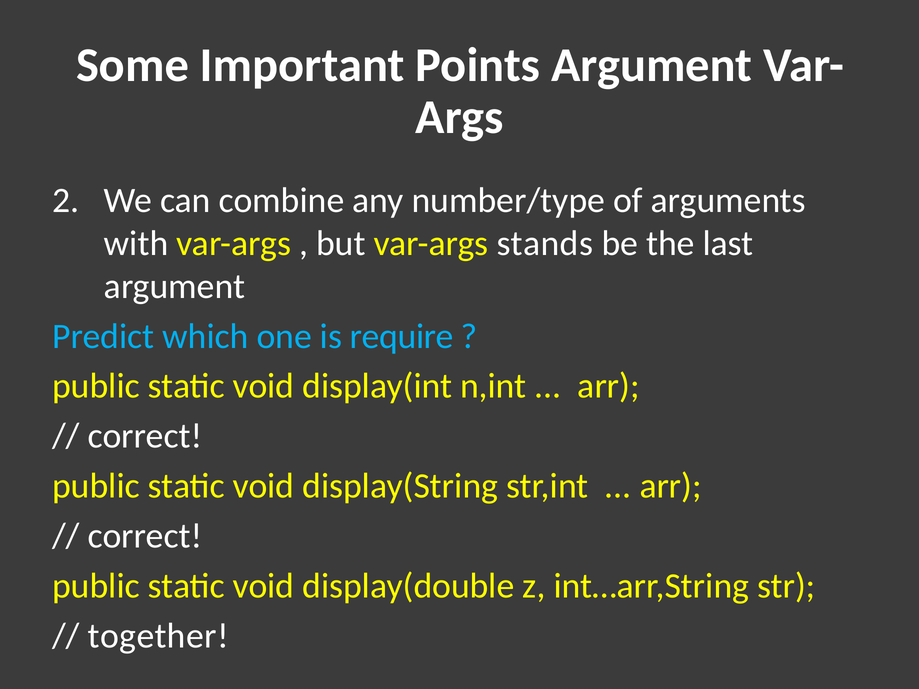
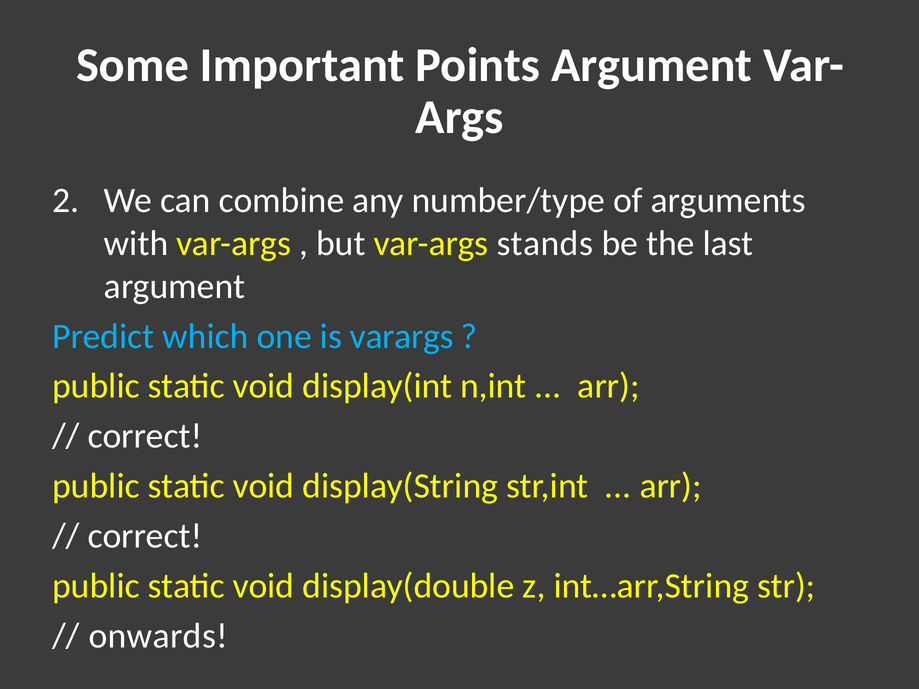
require: require -> varargs
together: together -> onwards
